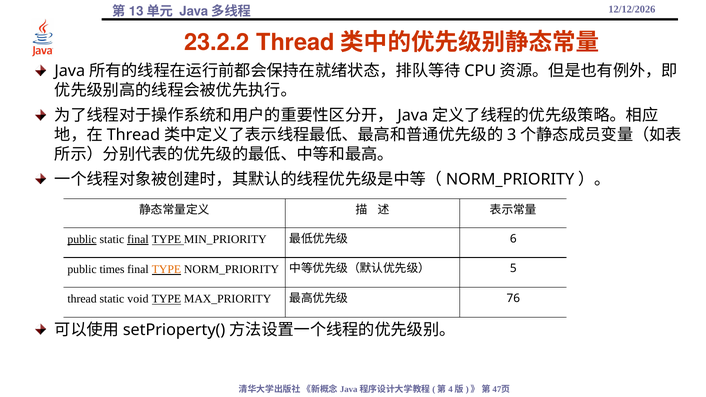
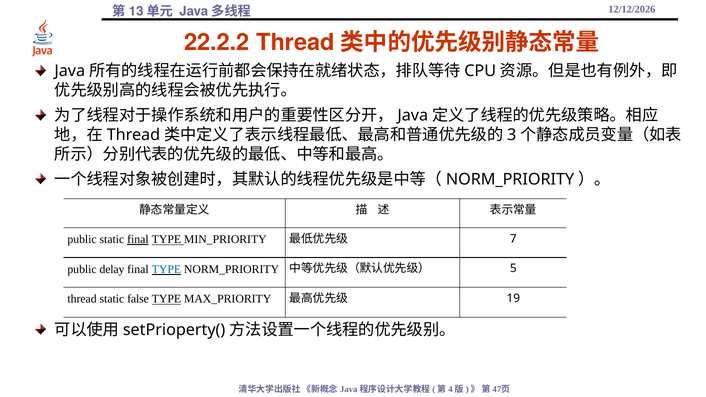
23.2.2: 23.2.2 -> 22.2.2
public at (82, 240) underline: present -> none
6: 6 -> 7
times: times -> delay
TYPE at (166, 269) colour: orange -> blue
void: void -> false
76: 76 -> 19
